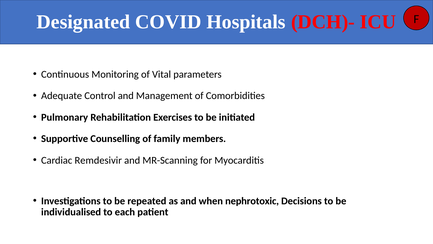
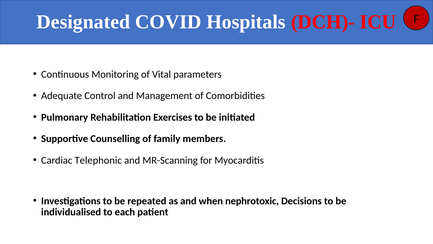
Remdesivir: Remdesivir -> Telephonic
